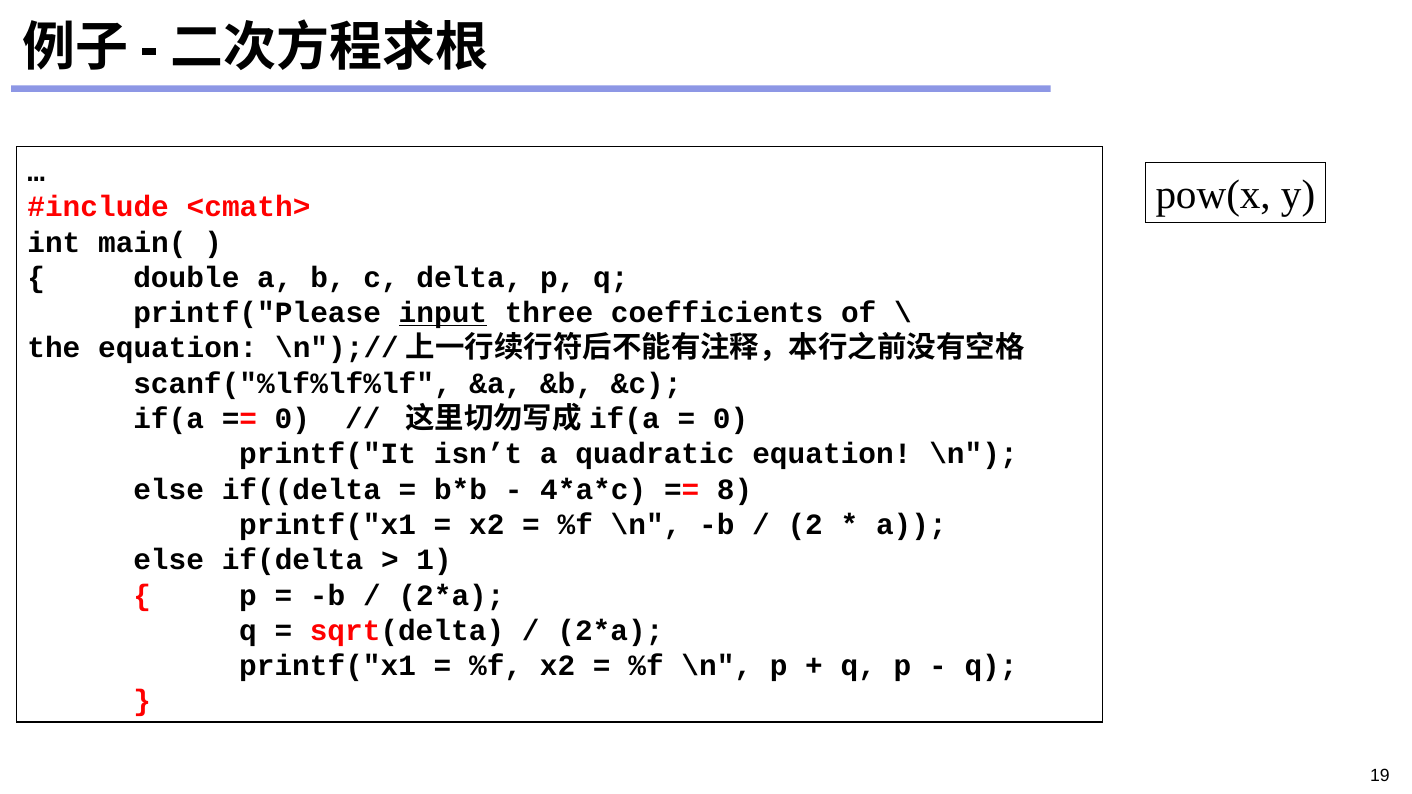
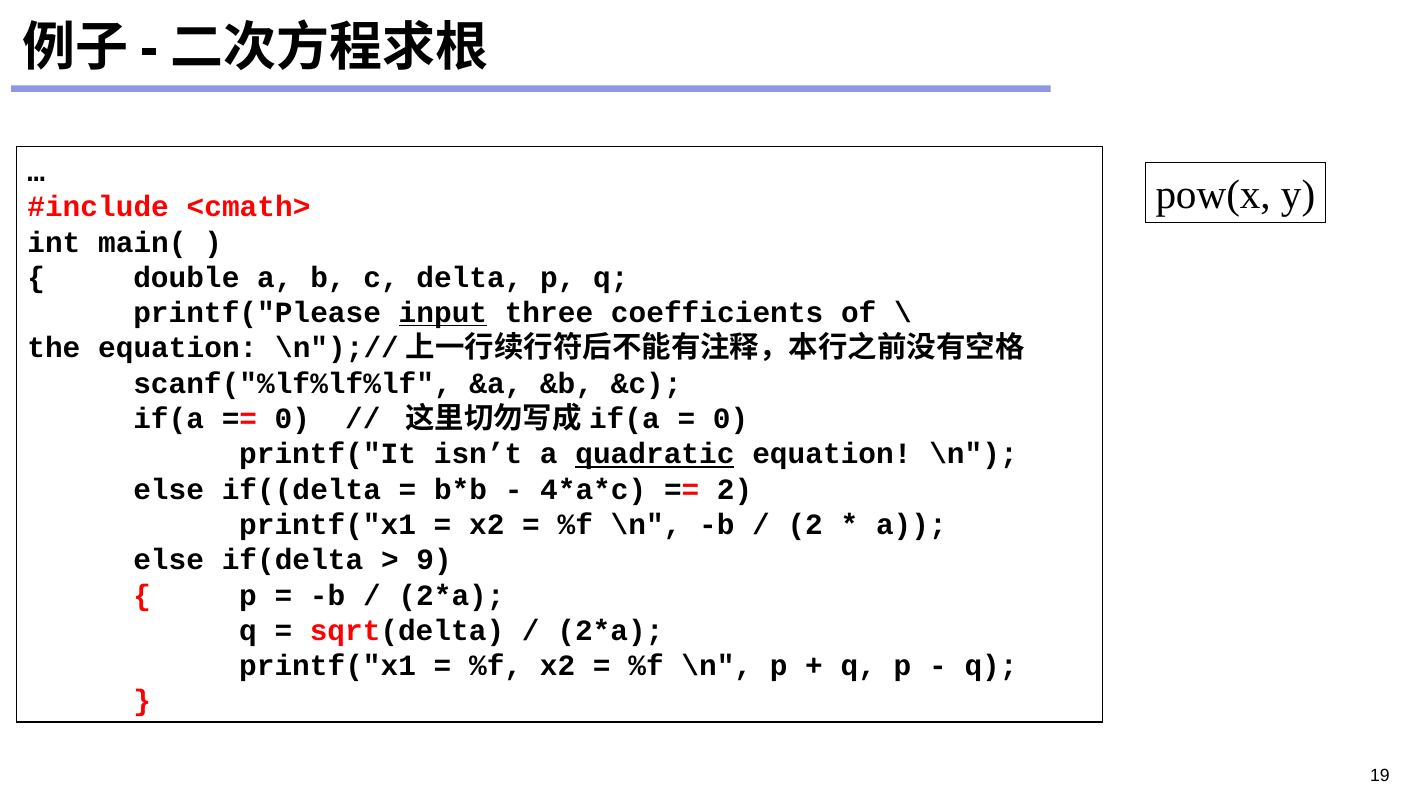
quadratic underline: none -> present
8 at (735, 490): 8 -> 2
1: 1 -> 9
